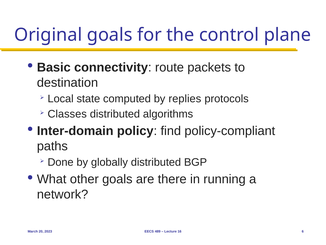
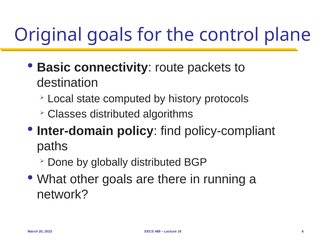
replies: replies -> history
